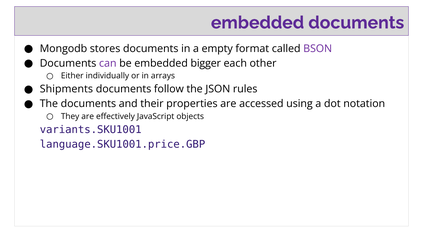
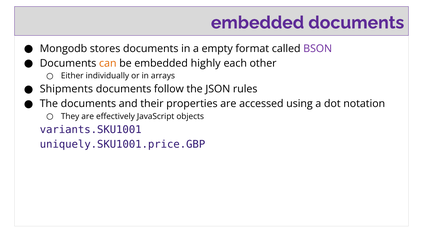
can colour: purple -> orange
bigger: bigger -> highly
language.SKU1001.price.GBP: language.SKU1001.price.GBP -> uniquely.SKU1001.price.GBP
